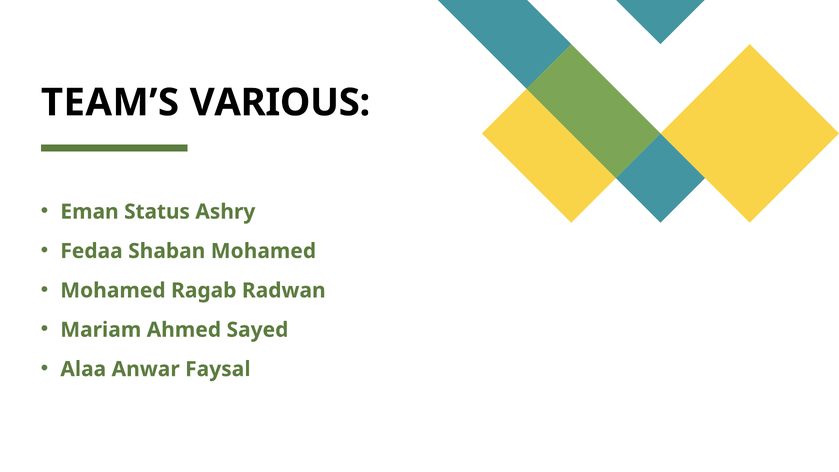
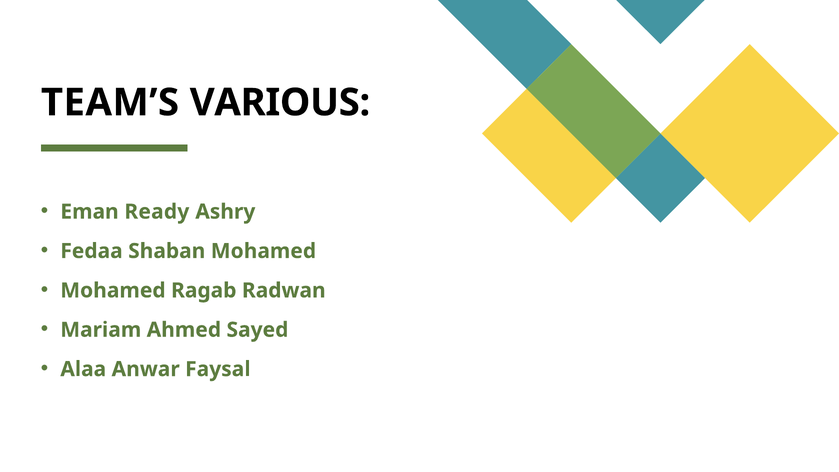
Status: Status -> Ready
